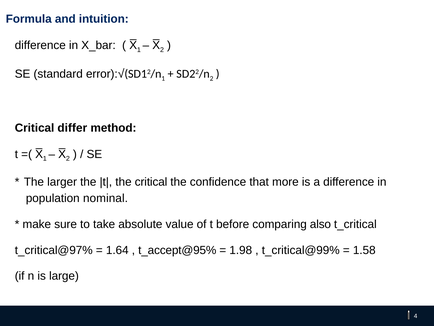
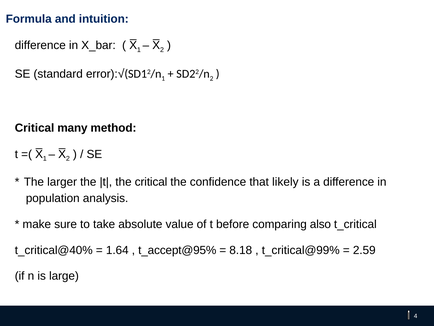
differ: differ -> many
more: more -> likely
nominal: nominal -> analysis
t_critical@97%: t_critical@97% -> t_critical@40%
1.98: 1.98 -> 8.18
1.58: 1.58 -> 2.59
